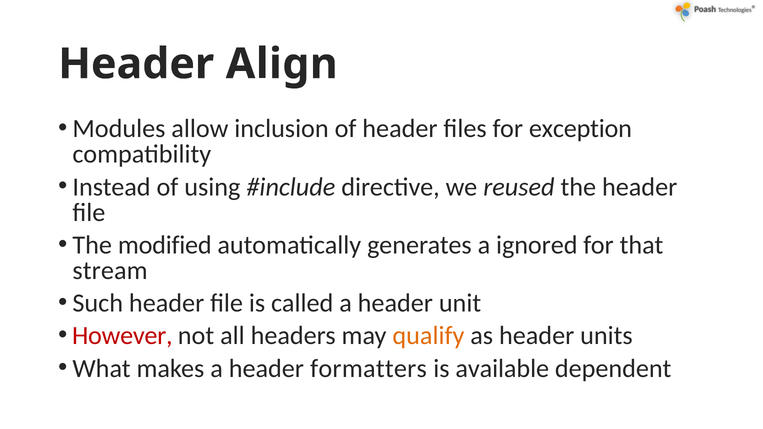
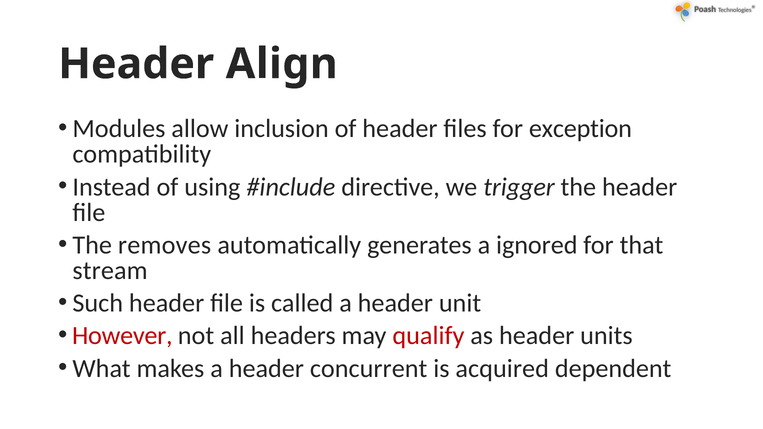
reused: reused -> trigger
modified: modified -> removes
qualify colour: orange -> red
formatters: formatters -> concurrent
available: available -> acquired
